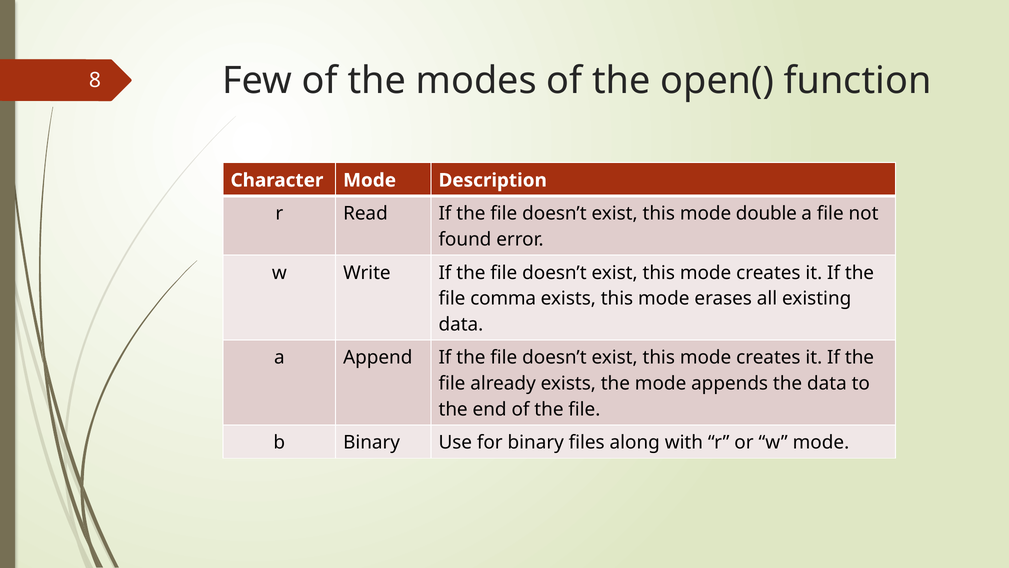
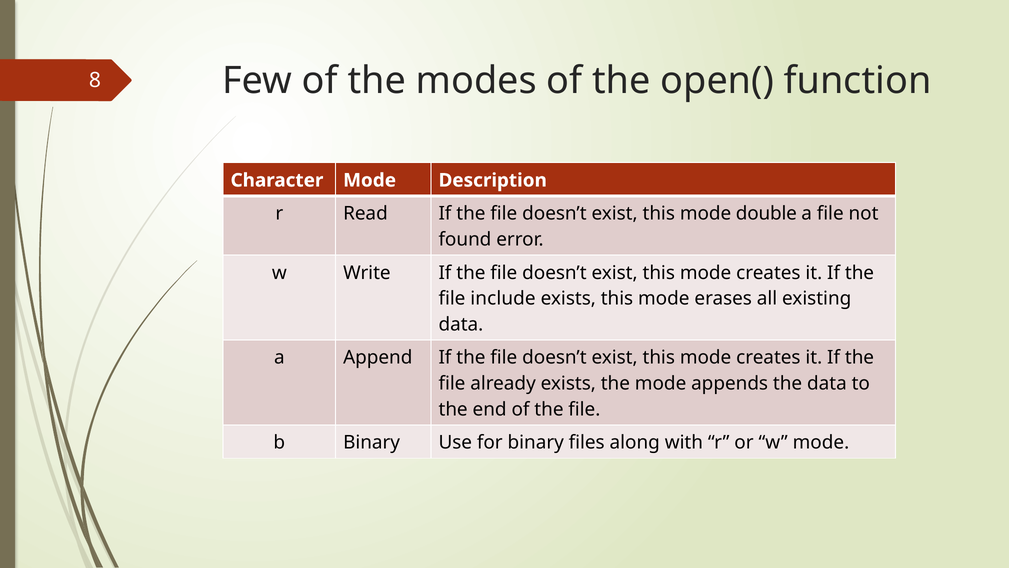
comma: comma -> include
